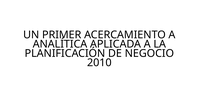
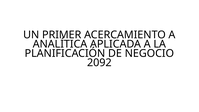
2010: 2010 -> 2092
